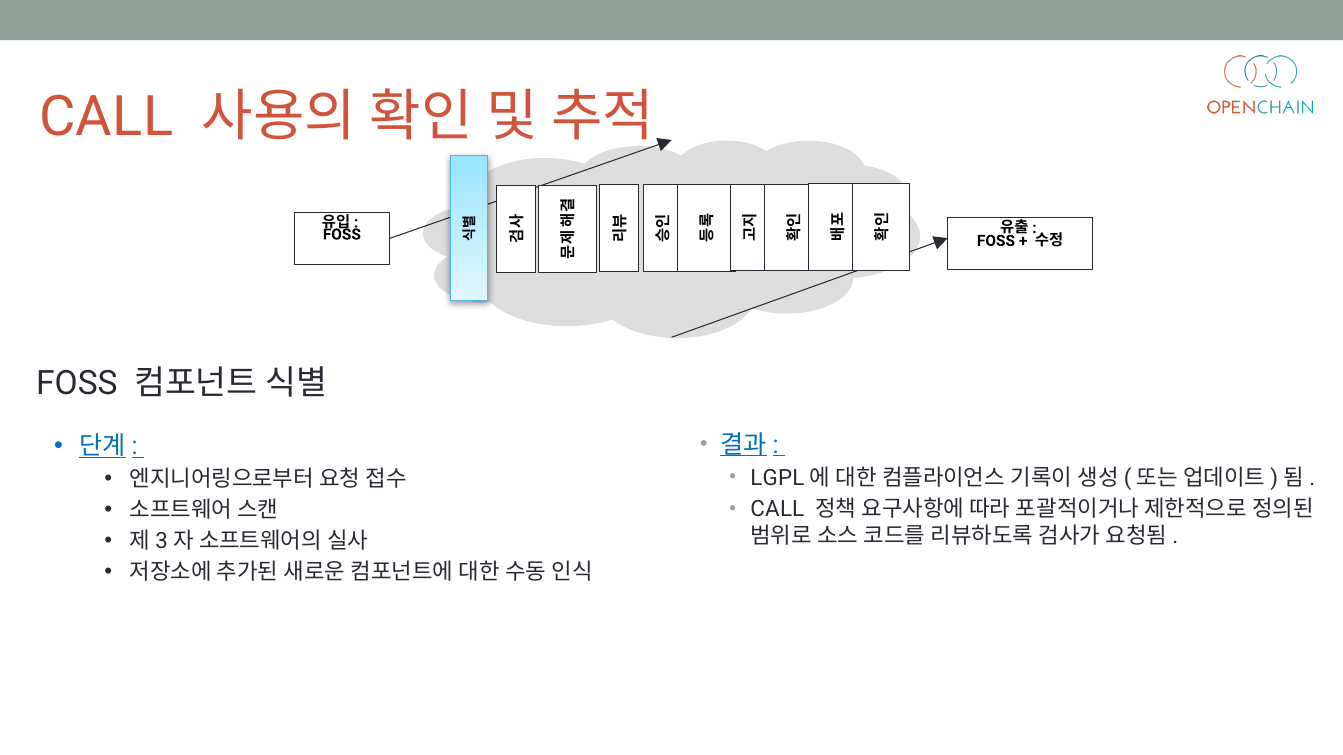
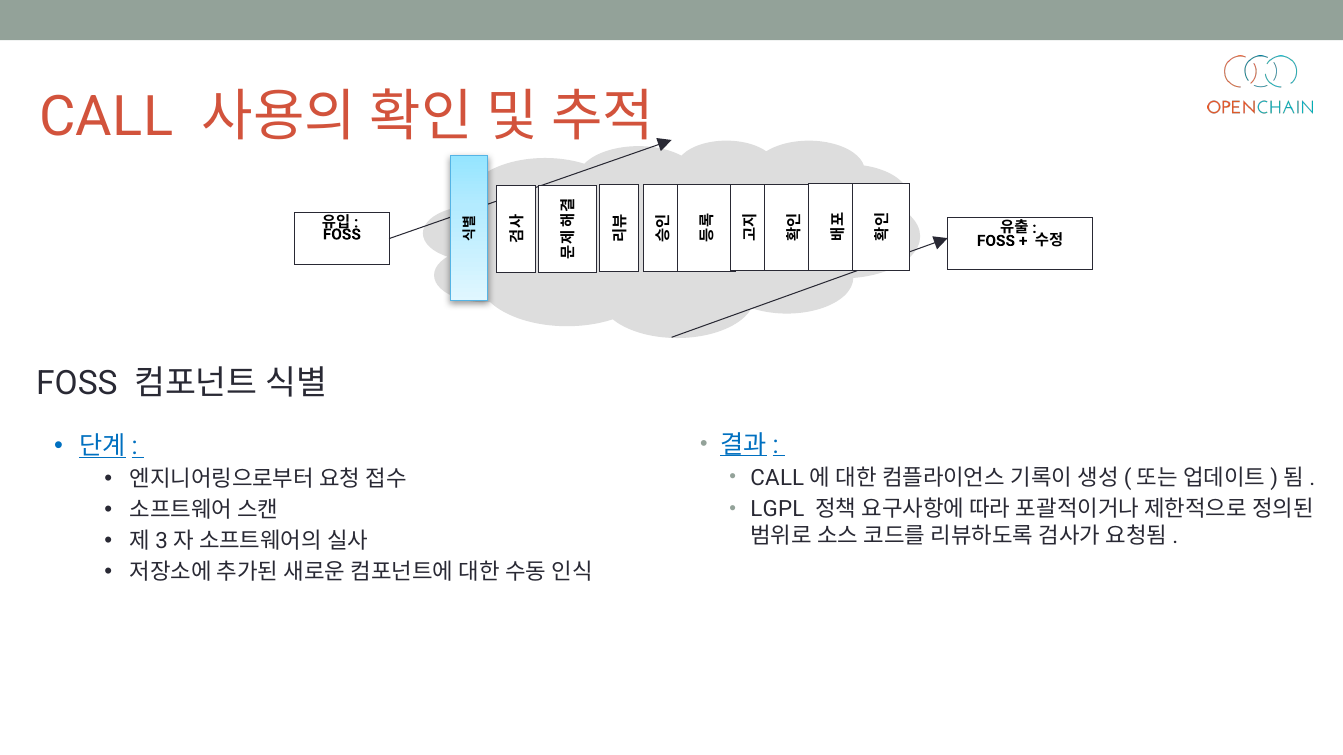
LGPL at (777, 478): LGPL -> CALL
CALL at (777, 509): CALL -> LGPL
